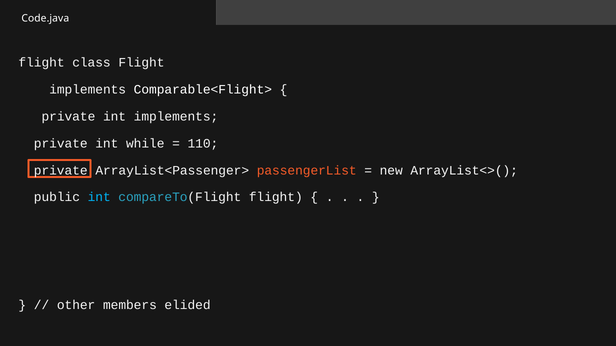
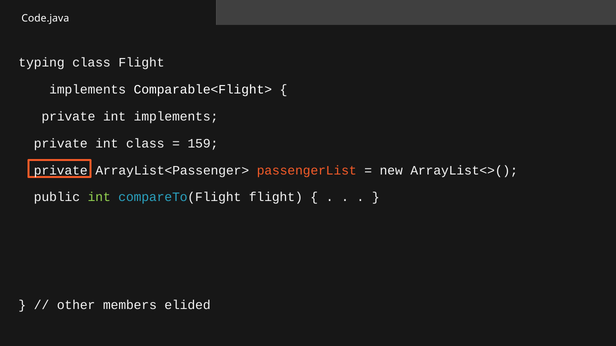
flight at (42, 63): flight -> typing
int while: while -> class
110: 110 -> 159
int at (99, 197) colour: light blue -> light green
